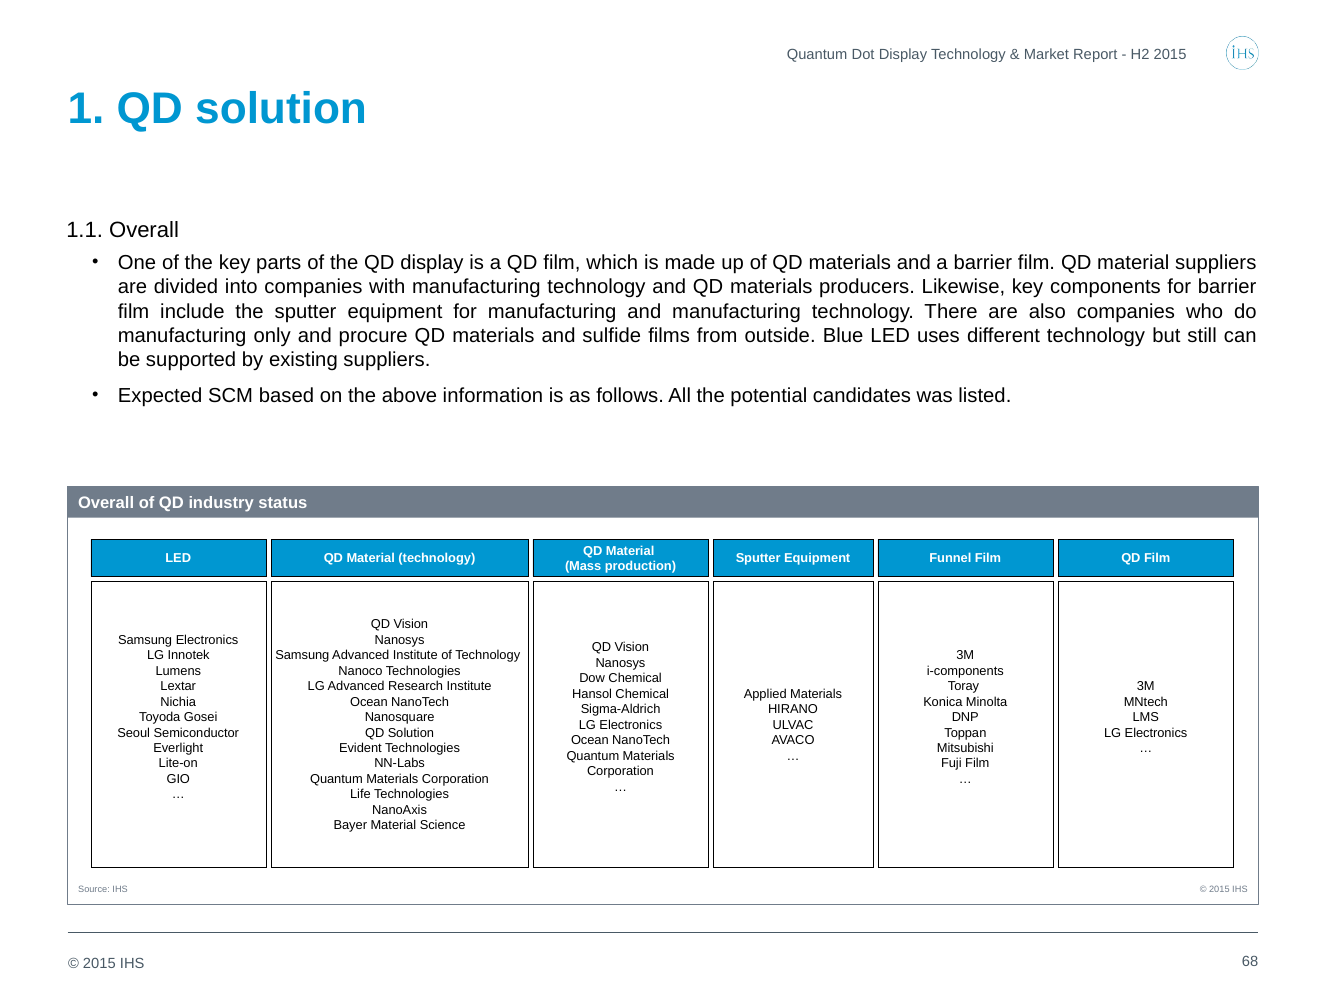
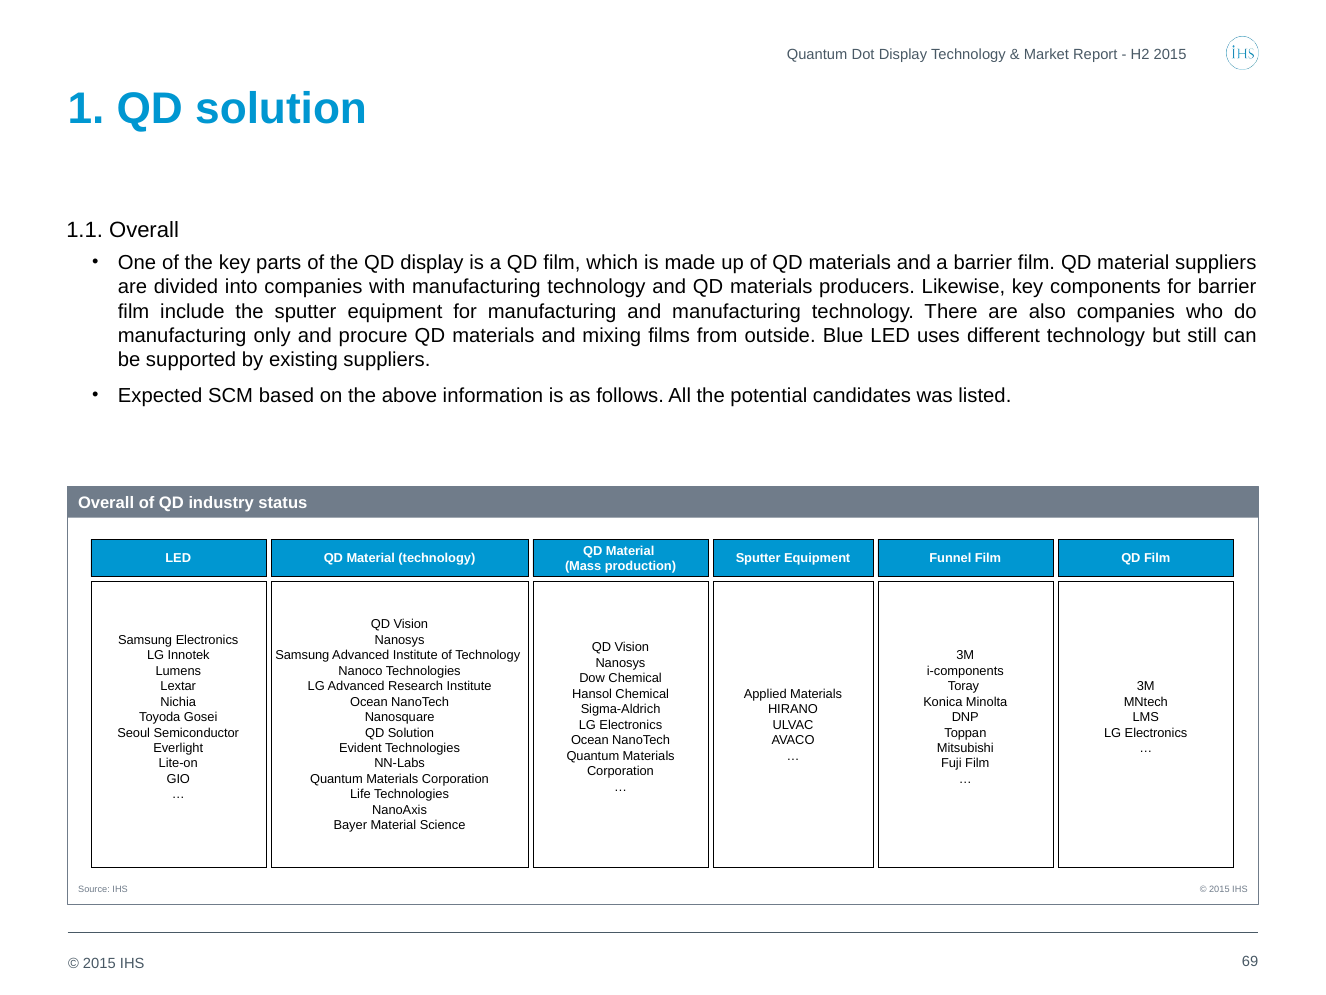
sulfide: sulfide -> mixing
68: 68 -> 69
